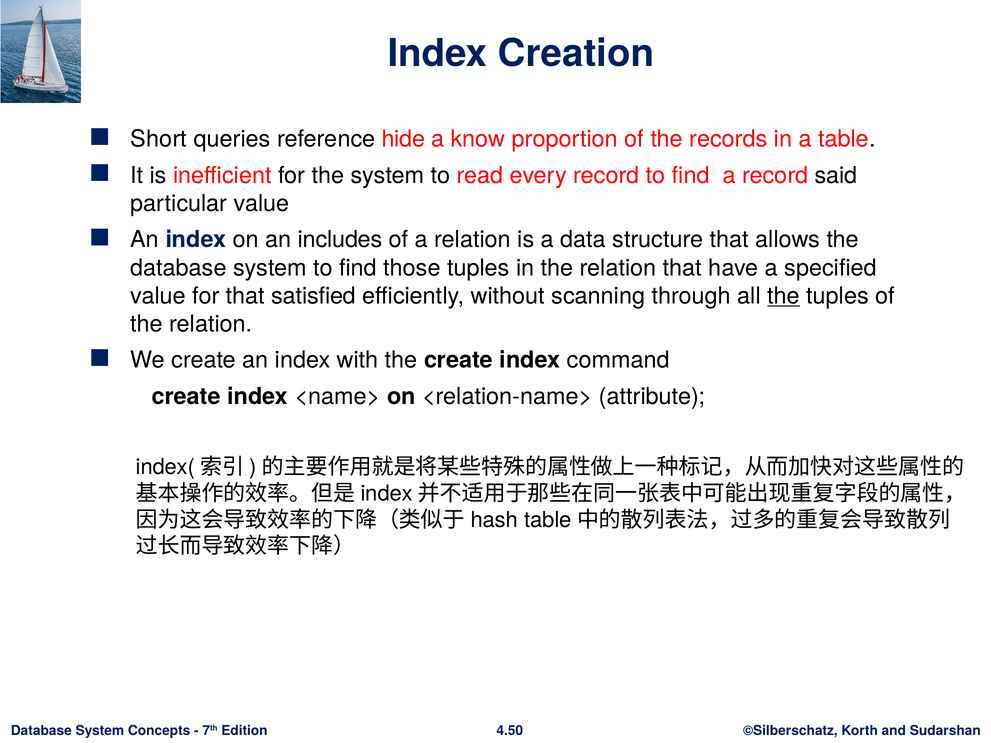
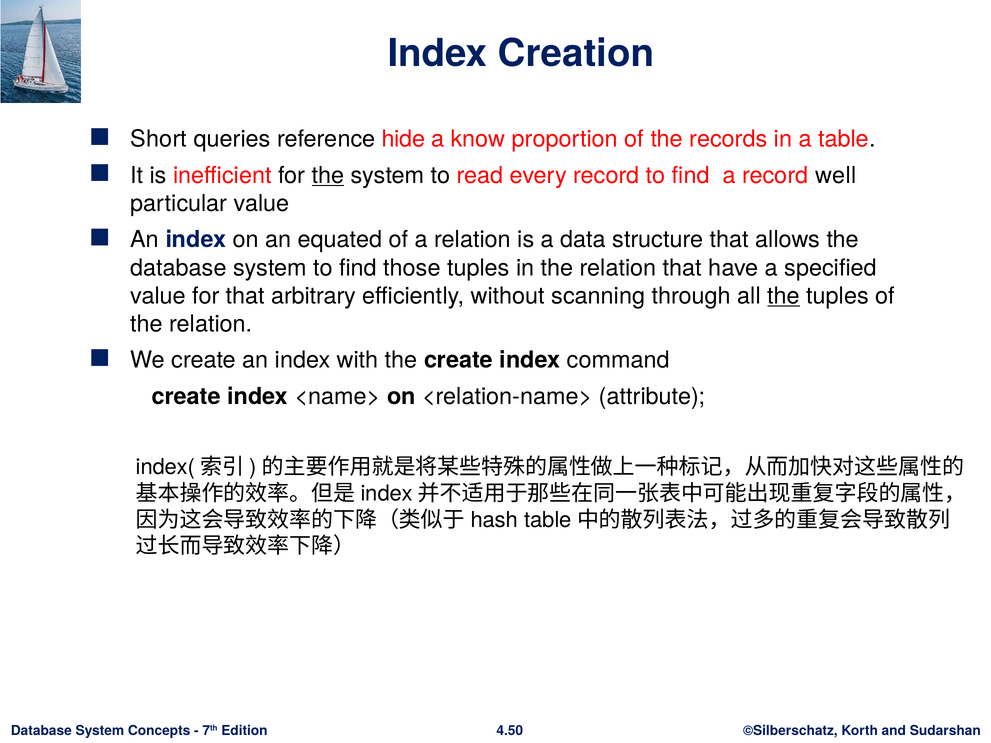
the at (328, 175) underline: none -> present
said: said -> well
includes: includes -> equated
satisfied: satisfied -> arbitrary
